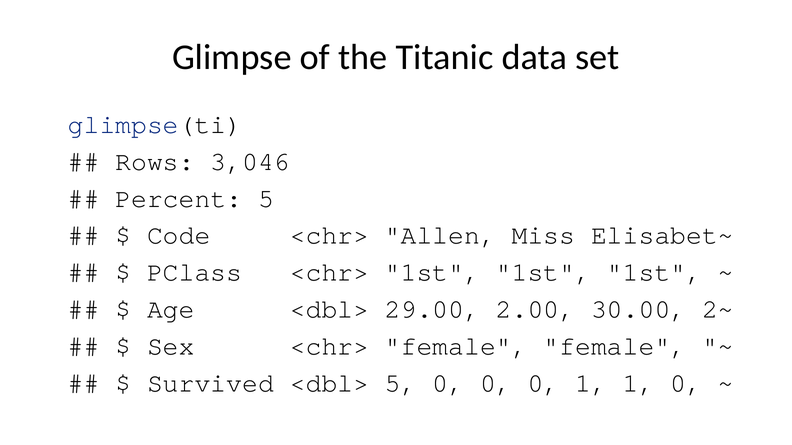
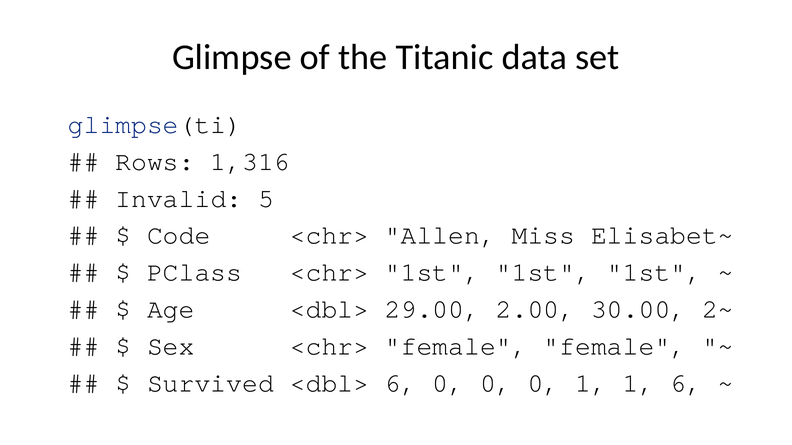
3,046: 3,046 -> 1,316
Percent: Percent -> Invalid
<dbl> 5: 5 -> 6
1 0: 0 -> 6
